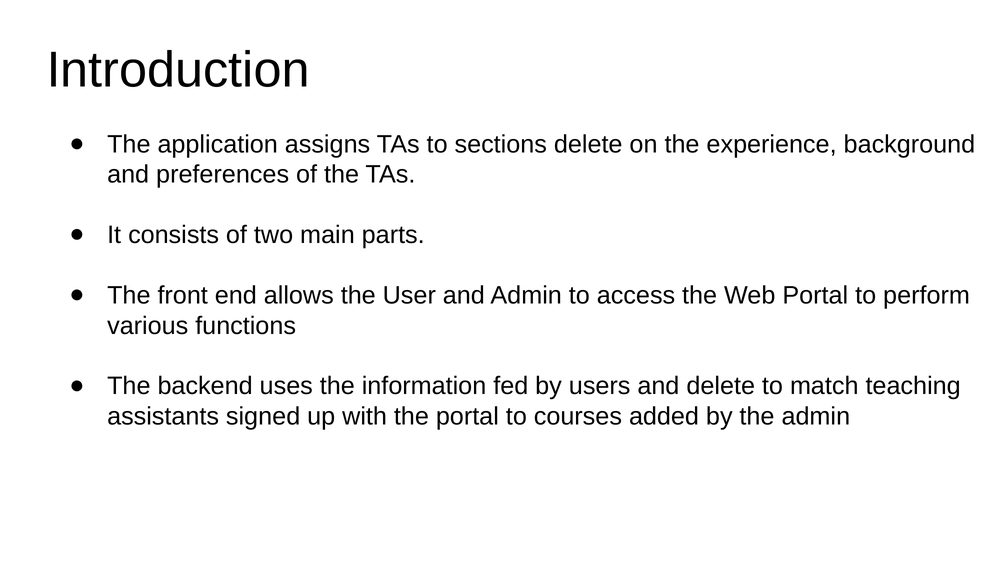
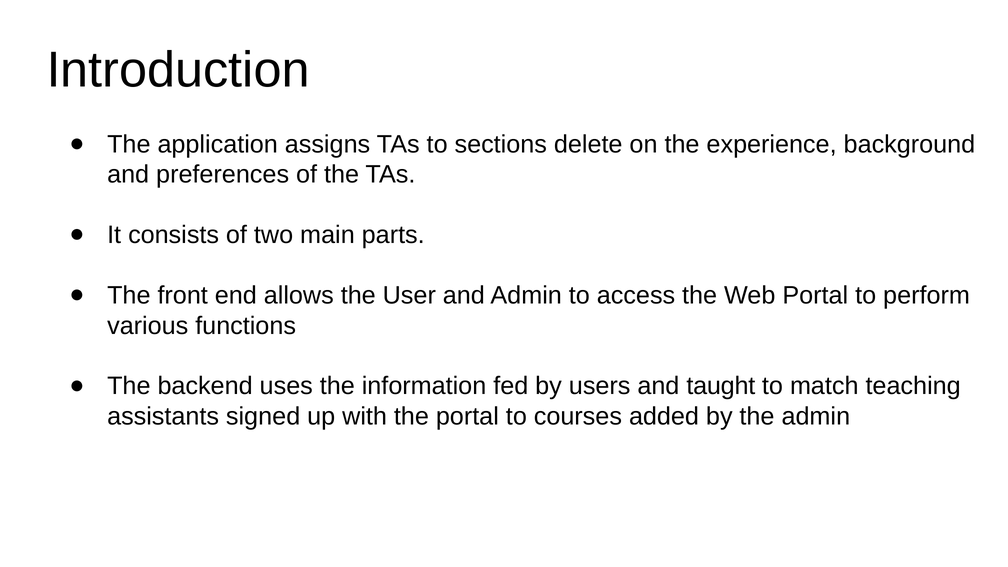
and delete: delete -> taught
